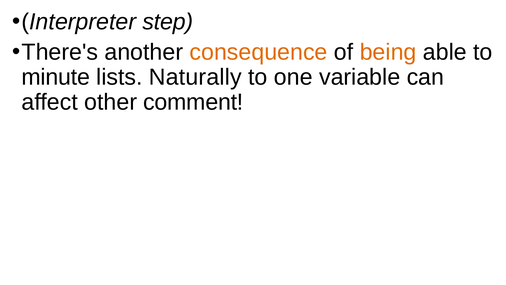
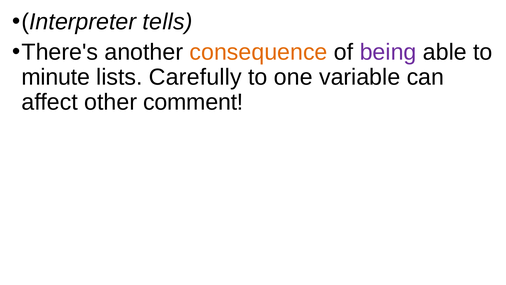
step: step -> tells
being colour: orange -> purple
Naturally: Naturally -> Carefully
